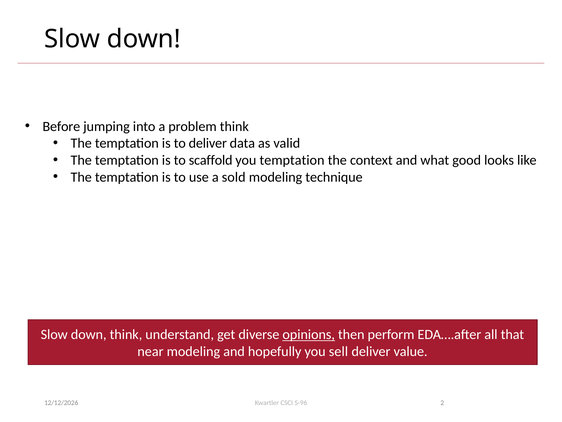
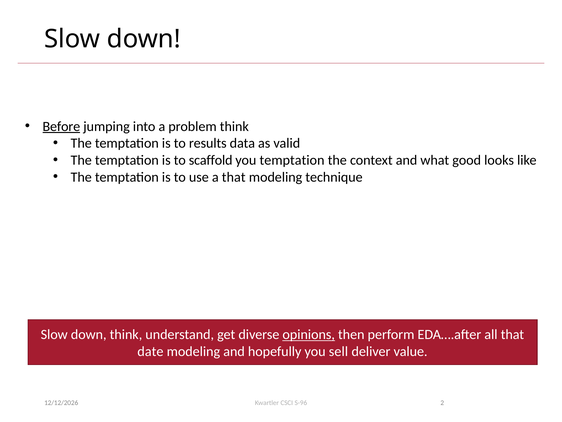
Before underline: none -> present
to deliver: deliver -> results
a sold: sold -> that
near: near -> date
